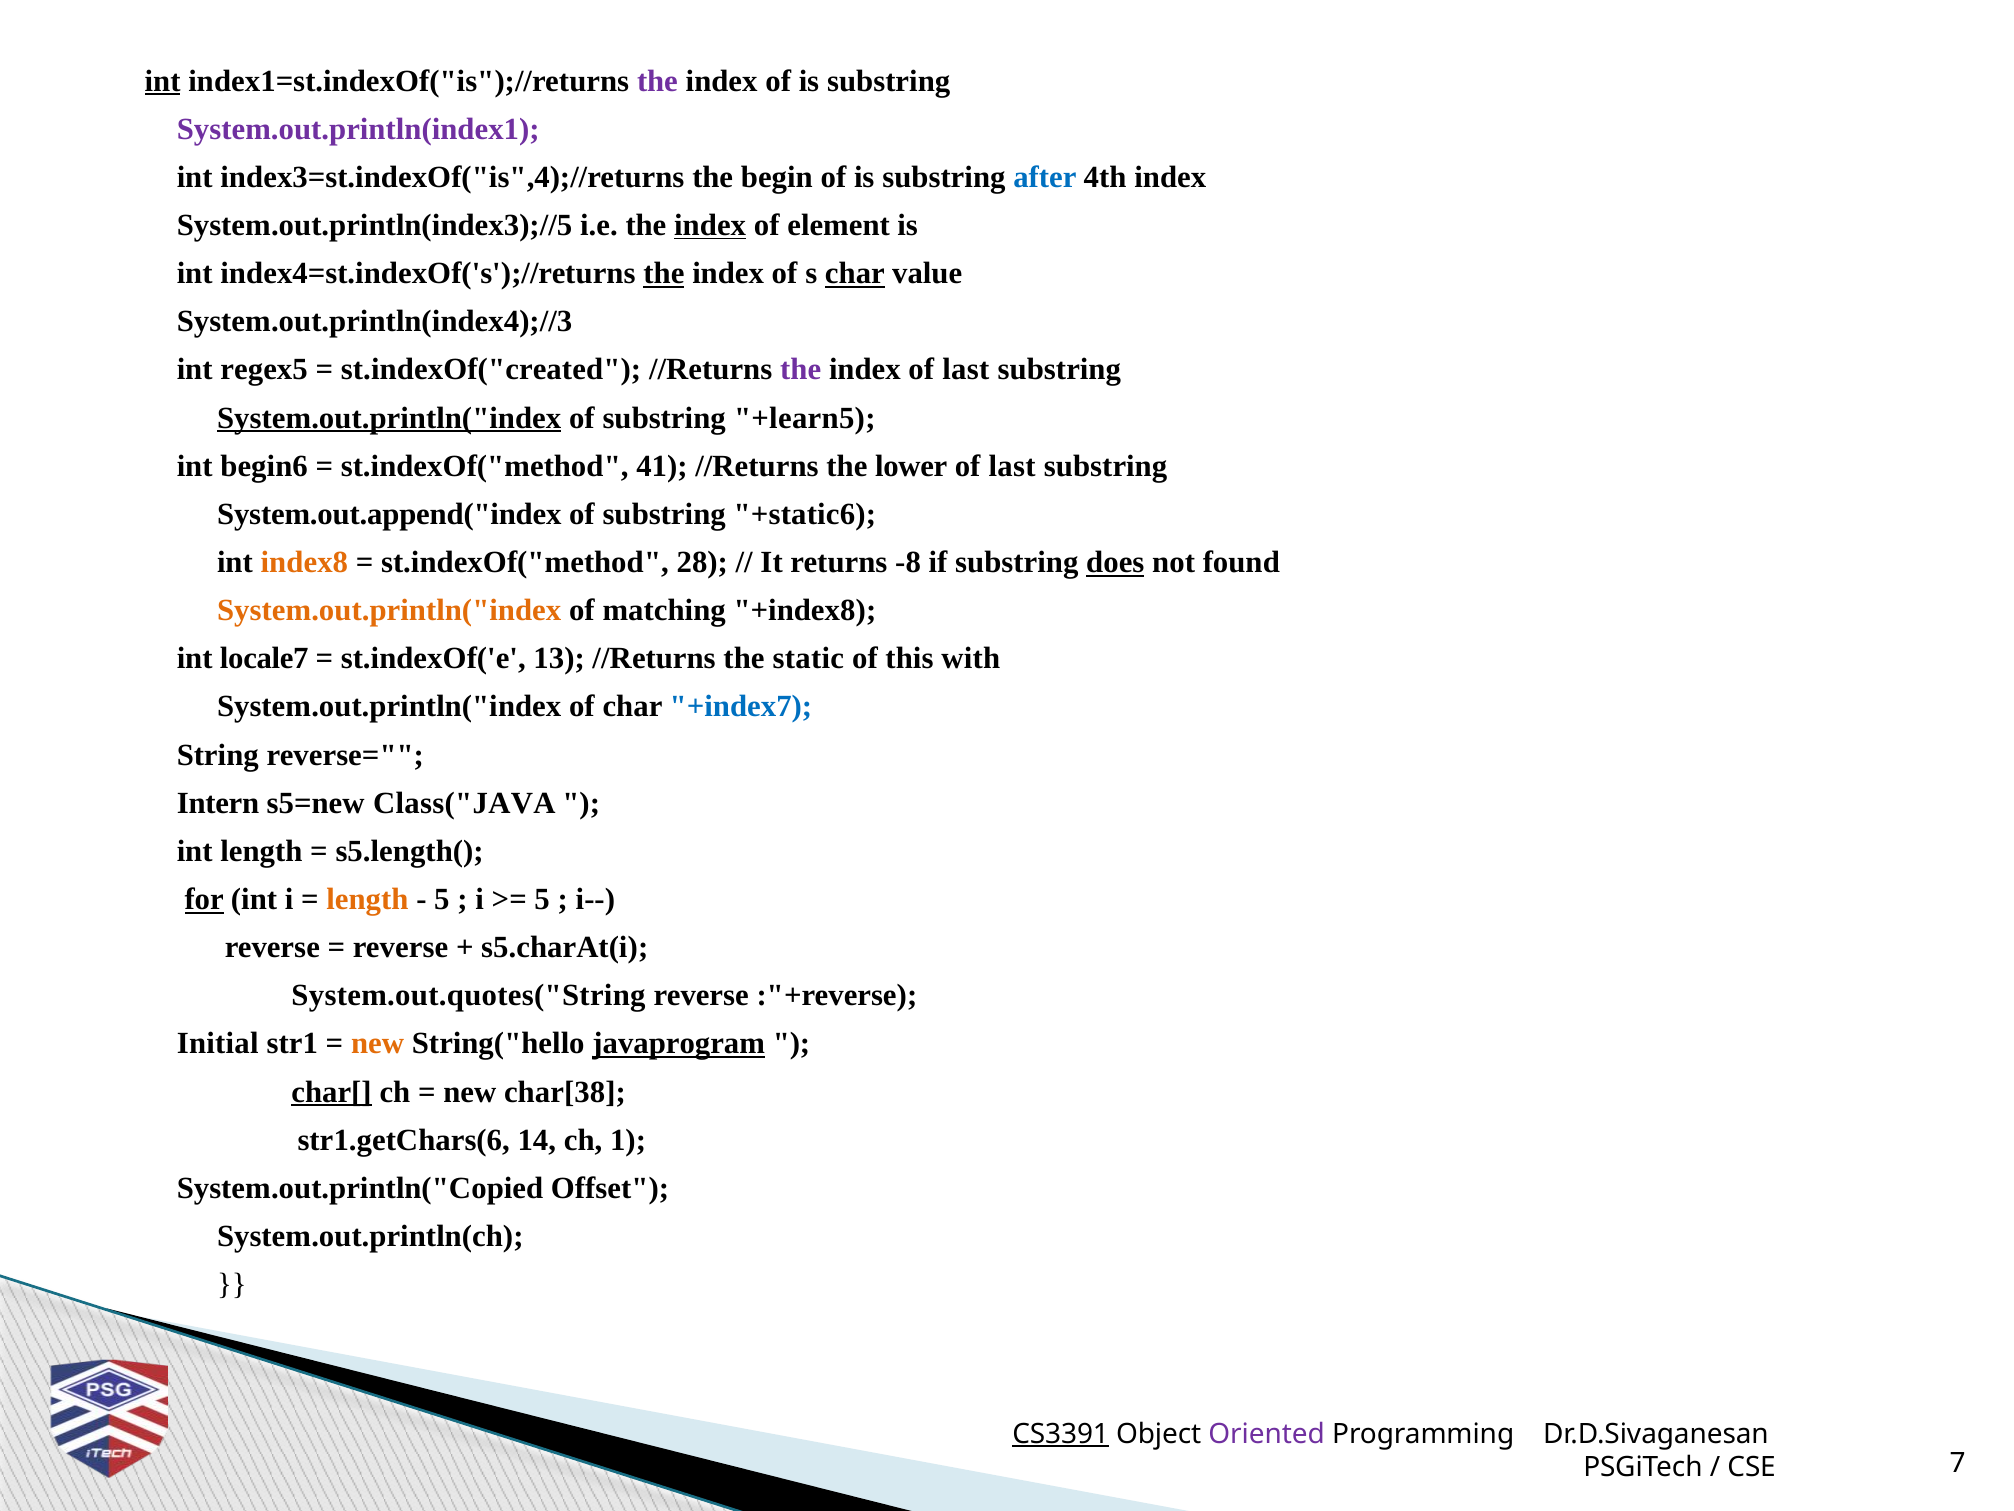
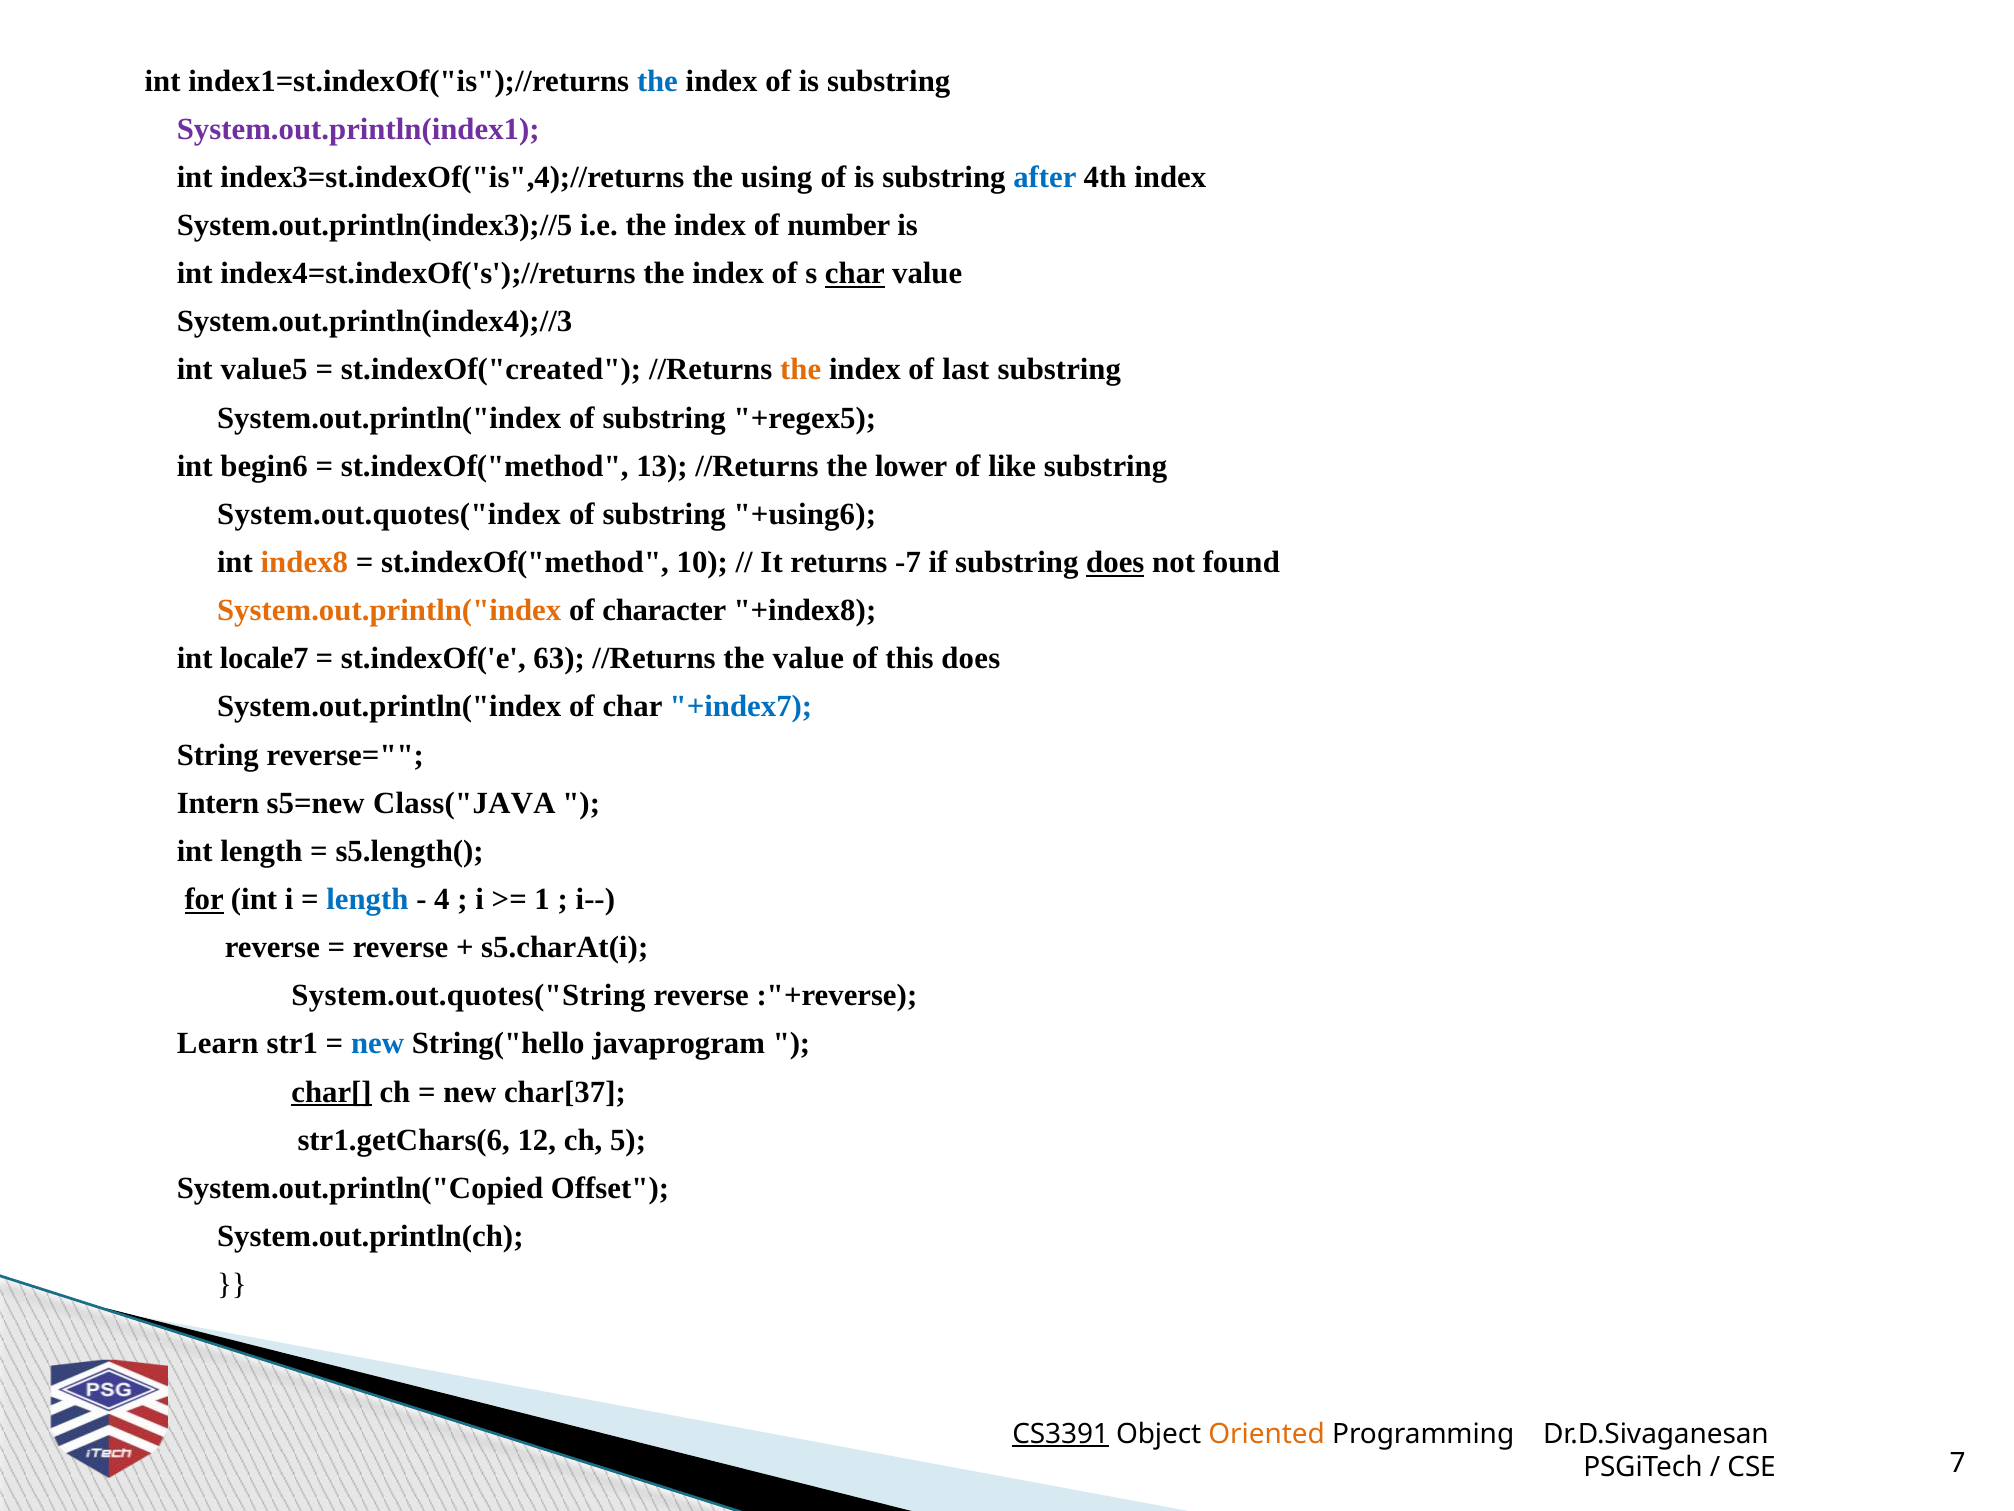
int at (163, 81) underline: present -> none
the at (657, 81) colour: purple -> blue
begin: begin -> using
index at (710, 225) underline: present -> none
element: element -> number
the at (664, 273) underline: present -> none
regex5: regex5 -> value5
the at (801, 370) colour: purple -> orange
System.out.println("index at (389, 418) underline: present -> none
+learn5: +learn5 -> +regex5
41: 41 -> 13
last at (1012, 466): last -> like
System.out.append("index: System.out.append("index -> System.out.quotes("index
+static6: +static6 -> +using6
28: 28 -> 10
-8: -8 -> -7
matching: matching -> character
13: 13 -> 63
the static: static -> value
this with: with -> does
length at (367, 899) colour: orange -> blue
5 at (442, 899): 5 -> 4
5 at (542, 899): 5 -> 1
Initial: Initial -> Learn
new at (378, 1043) colour: orange -> blue
javaprogram underline: present -> none
char[38: char[38 -> char[37
14: 14 -> 12
1: 1 -> 5
Oriented colour: purple -> orange
